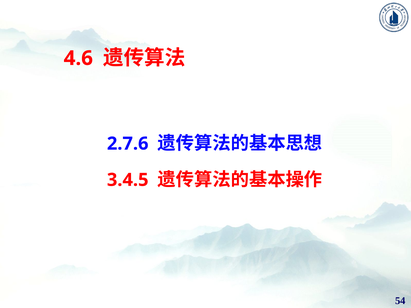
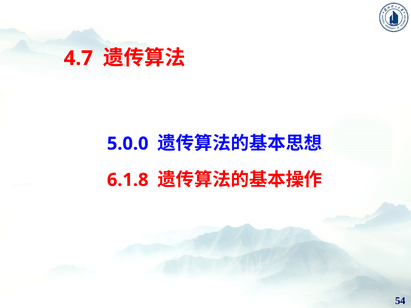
4.6: 4.6 -> 4.7
2.7.6: 2.7.6 -> 5.0.0
3.4.5: 3.4.5 -> 6.1.8
